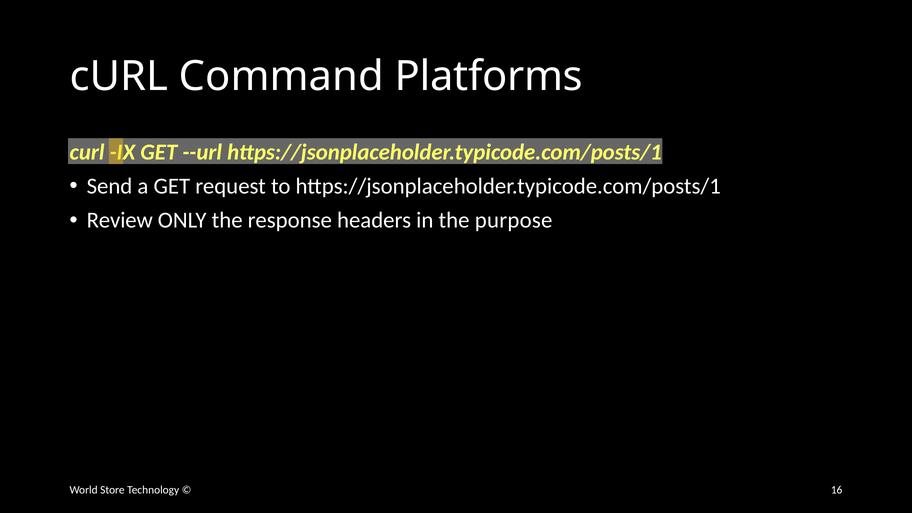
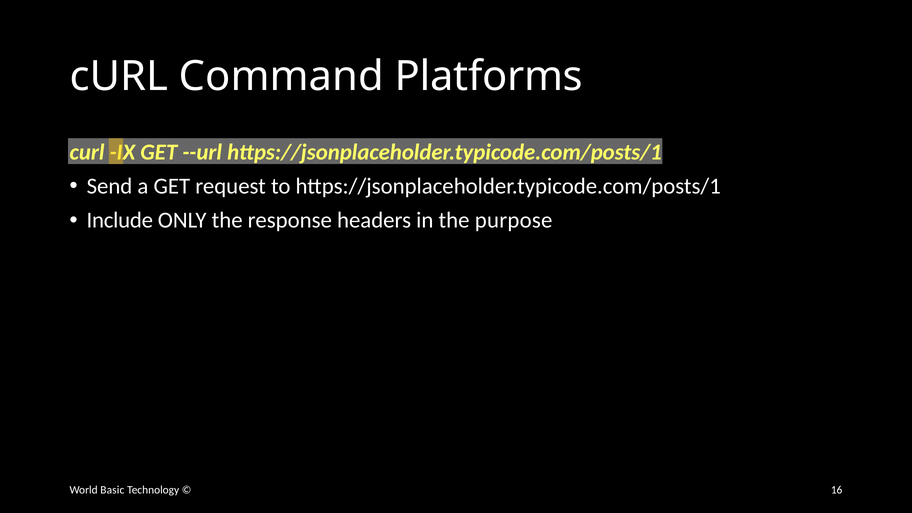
Review: Review -> Include
Store: Store -> Basic
